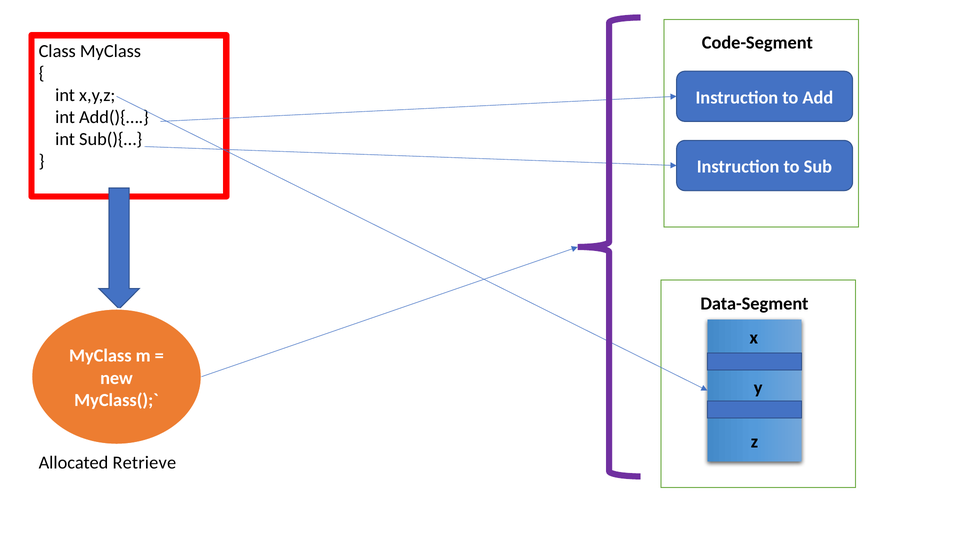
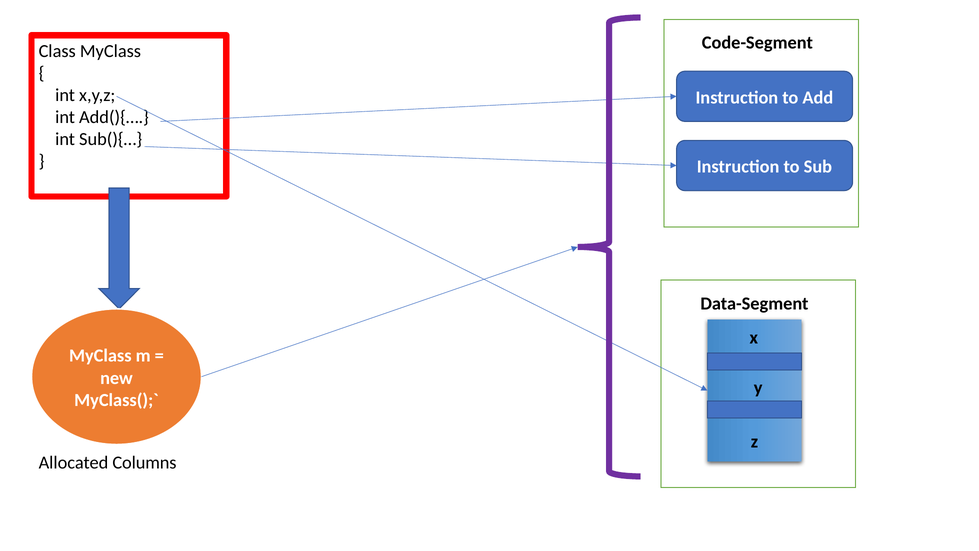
Retrieve: Retrieve -> Columns
